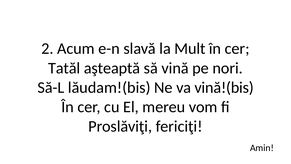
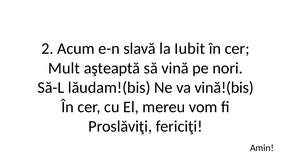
Mult: Mult -> Iubit
Tatăl: Tatăl -> Mult
